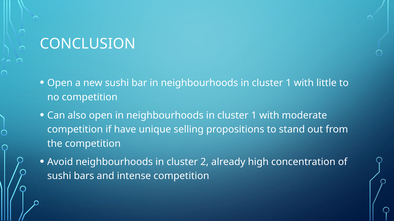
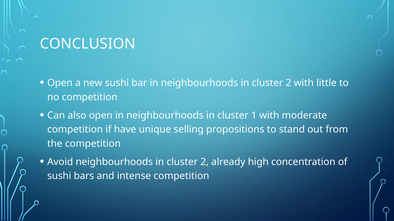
1 at (289, 83): 1 -> 2
